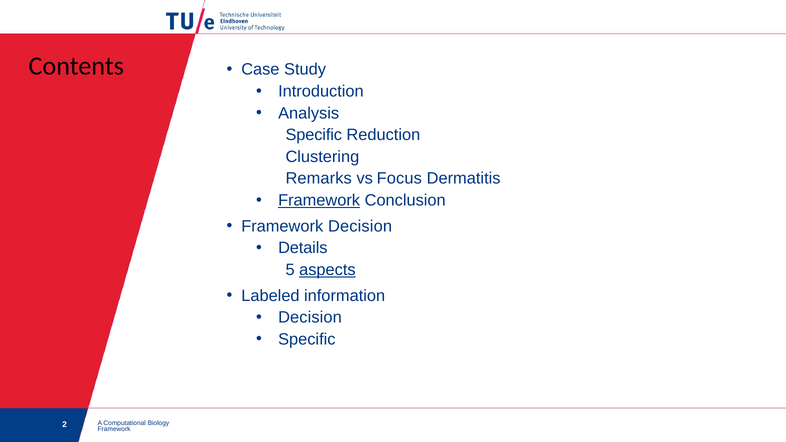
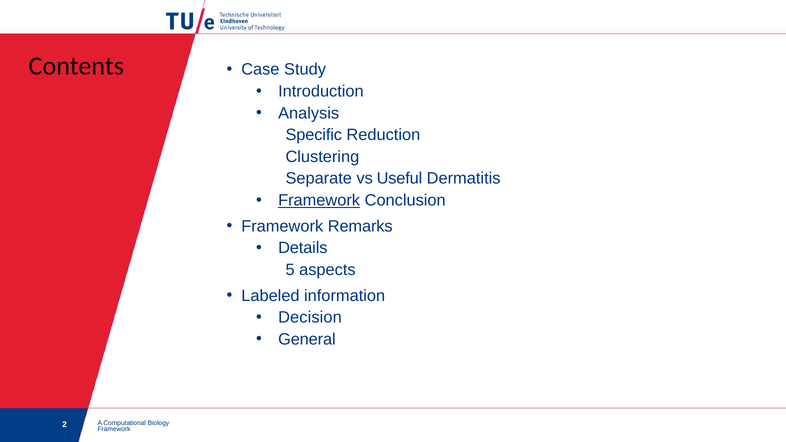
Remarks: Remarks -> Separate
Focus: Focus -> Useful
Framework Decision: Decision -> Remarks
aspects underline: present -> none
Specific at (307, 339): Specific -> General
